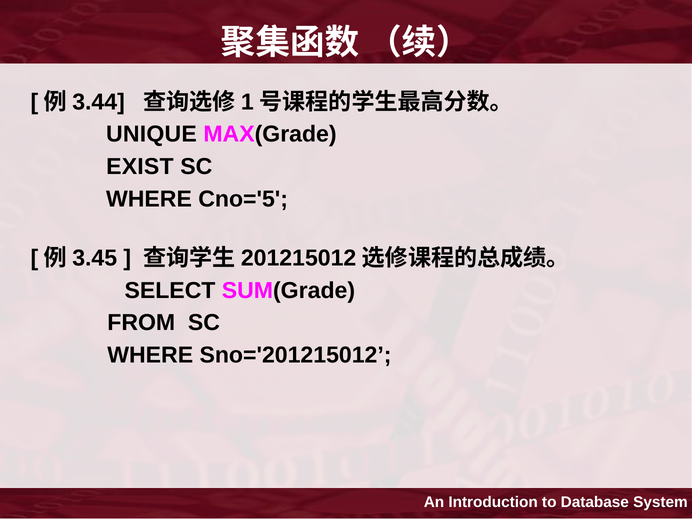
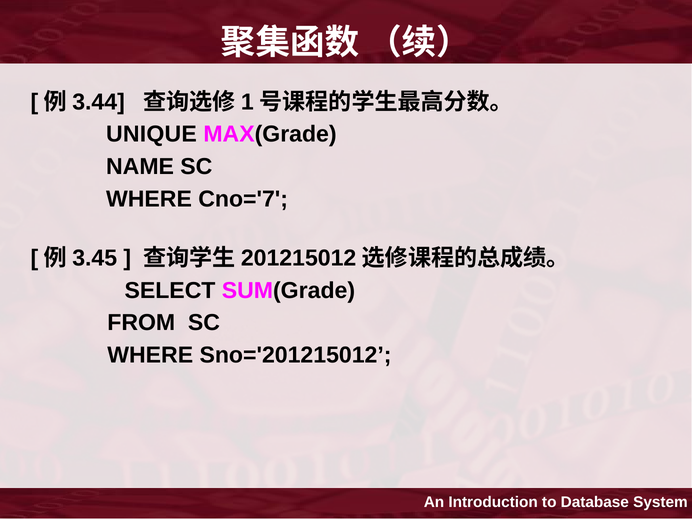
EXIST: EXIST -> NAME
Cno='5: Cno='5 -> Cno='7
